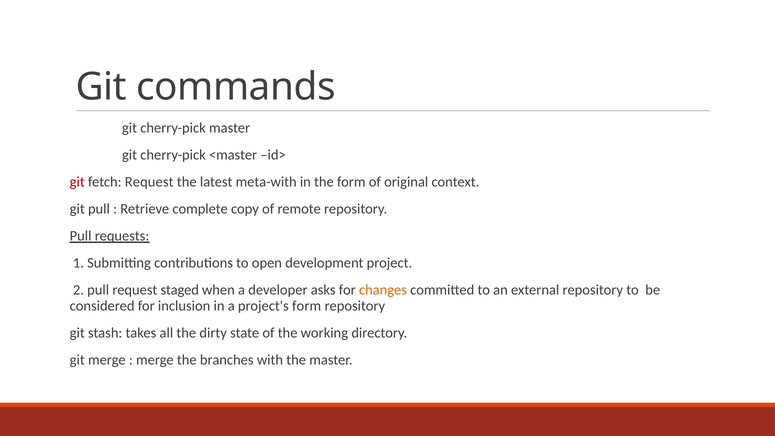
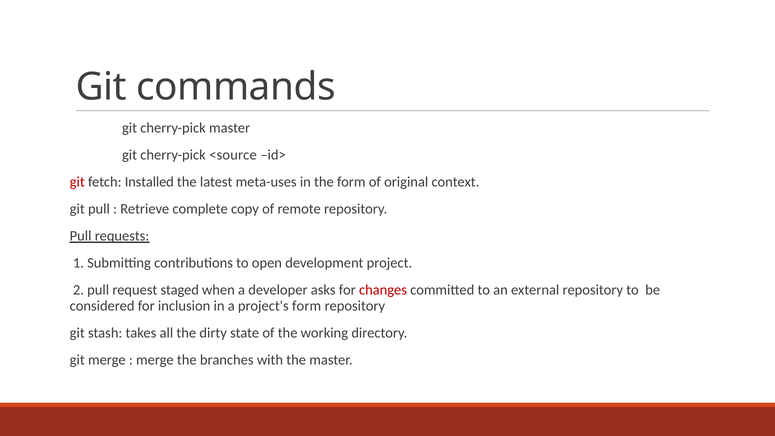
<master: <master -> <source
fetch Request: Request -> Installed
meta-with: meta-with -> meta-uses
changes colour: orange -> red
